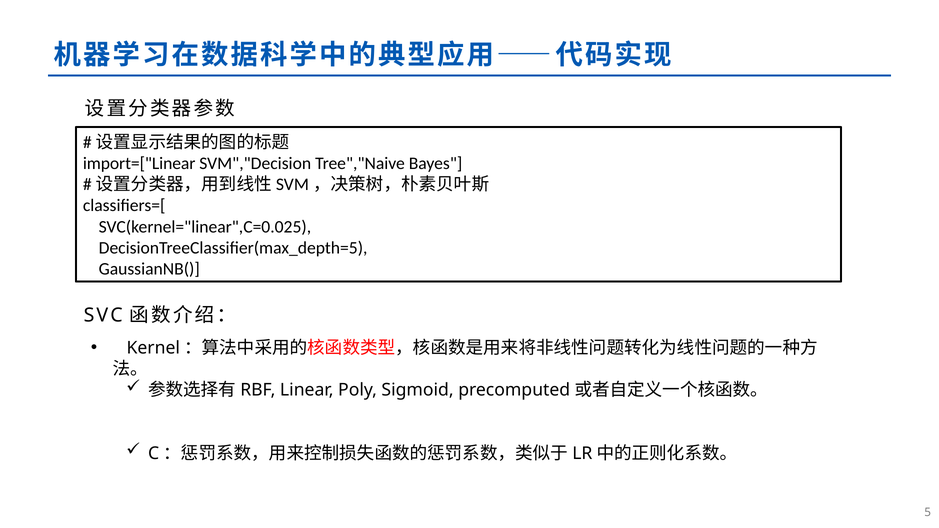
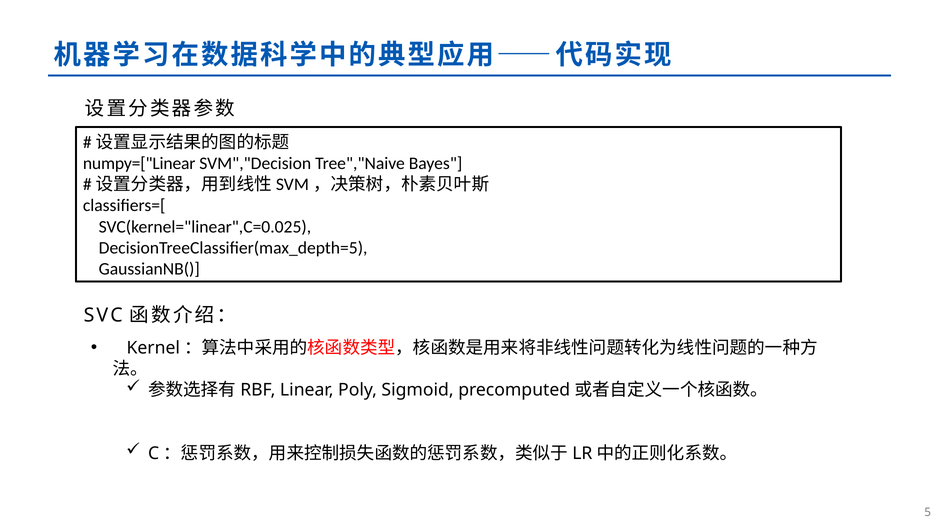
import=["Linear: import=["Linear -> numpy=["Linear
